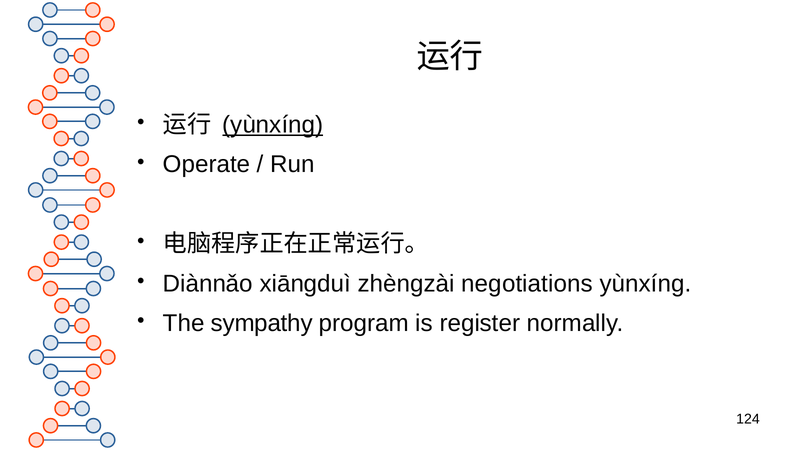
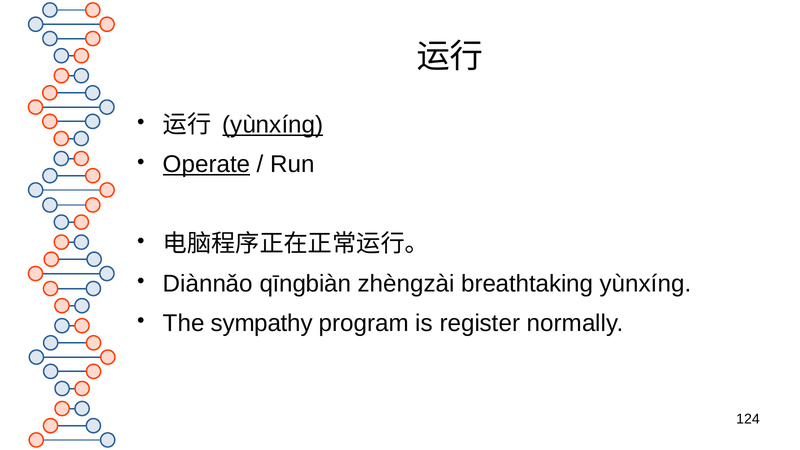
Operate underline: none -> present
xiāngduì: xiāngduì -> qīngbiàn
negotiations: negotiations -> breathtaking
